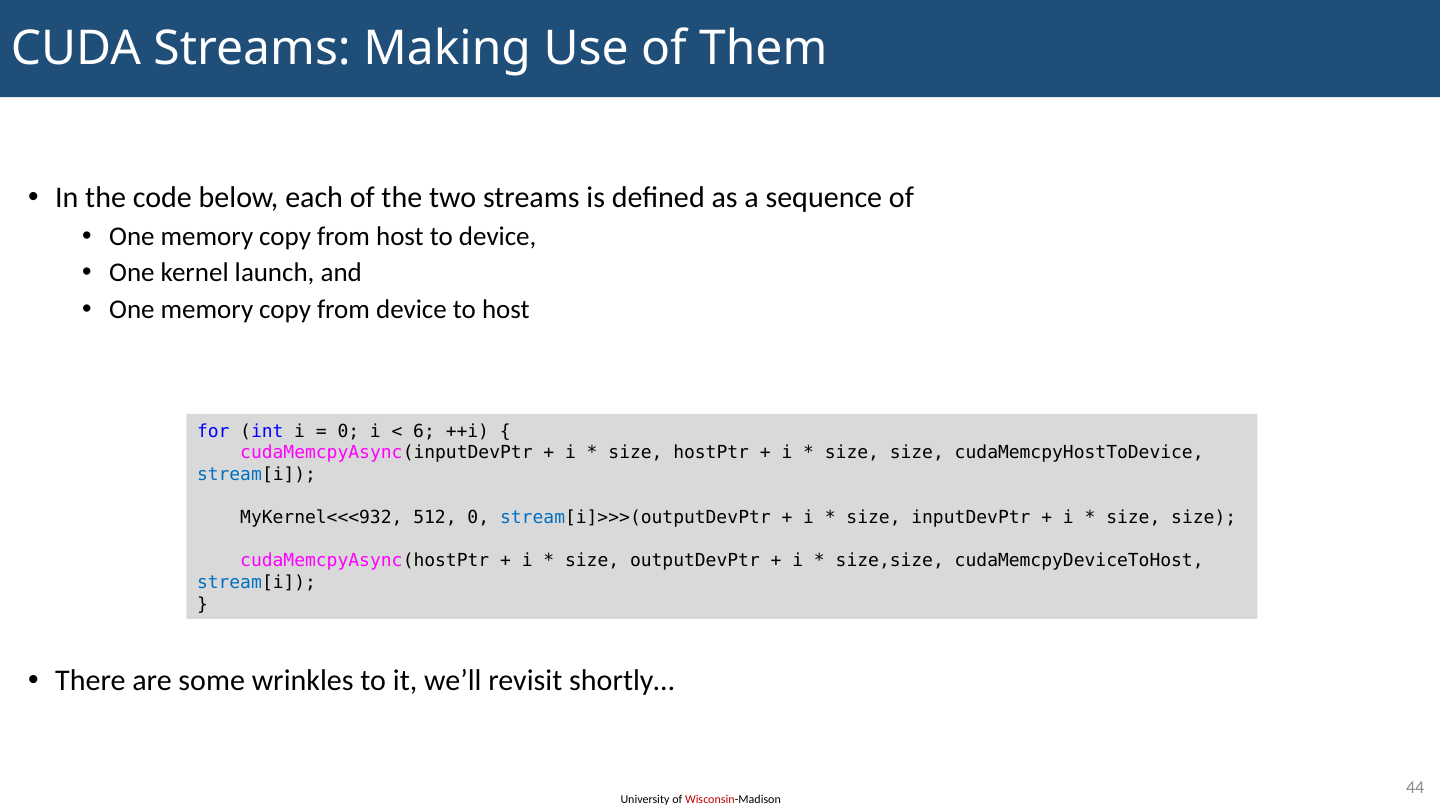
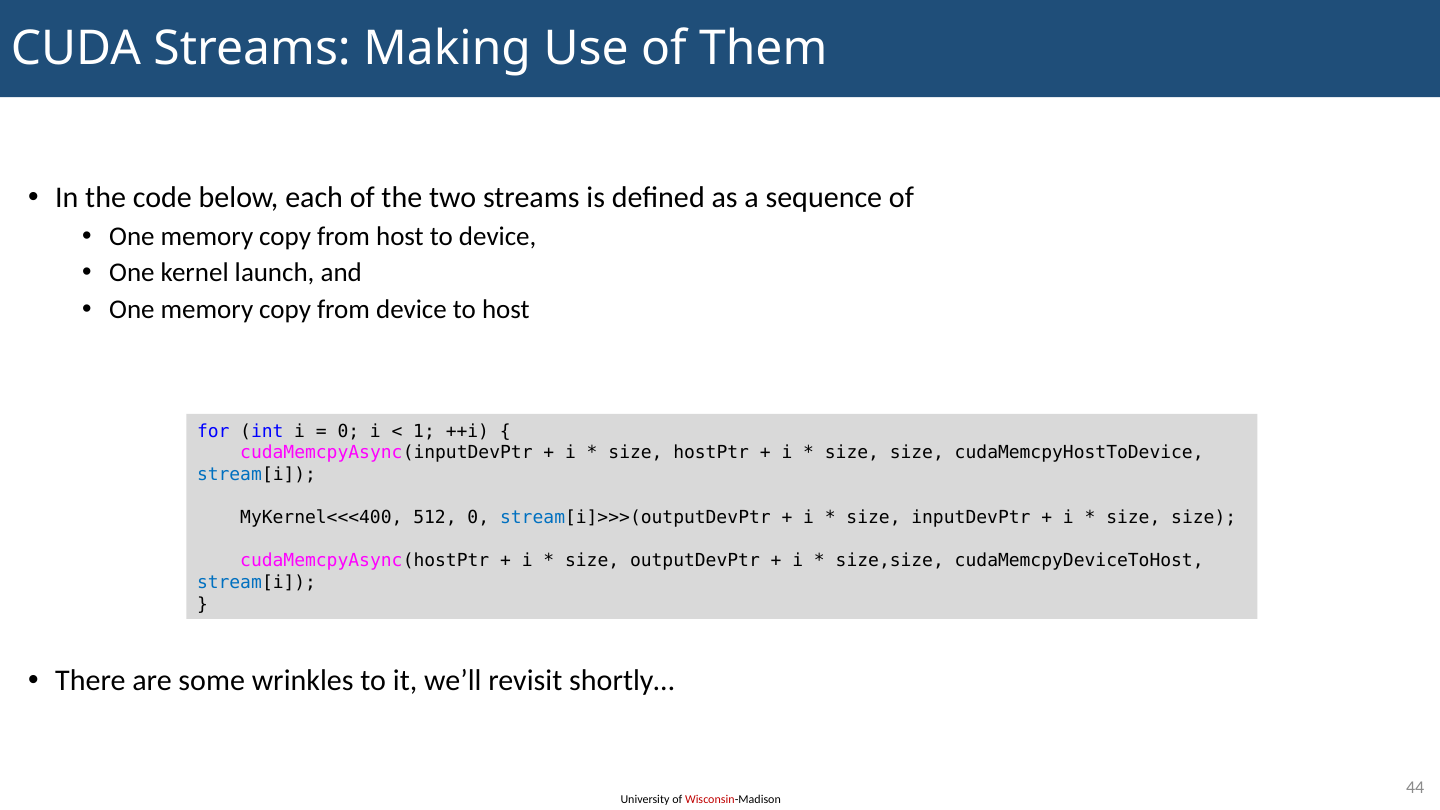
6: 6 -> 1
MyKernel<<<932: MyKernel<<<932 -> MyKernel<<<400
